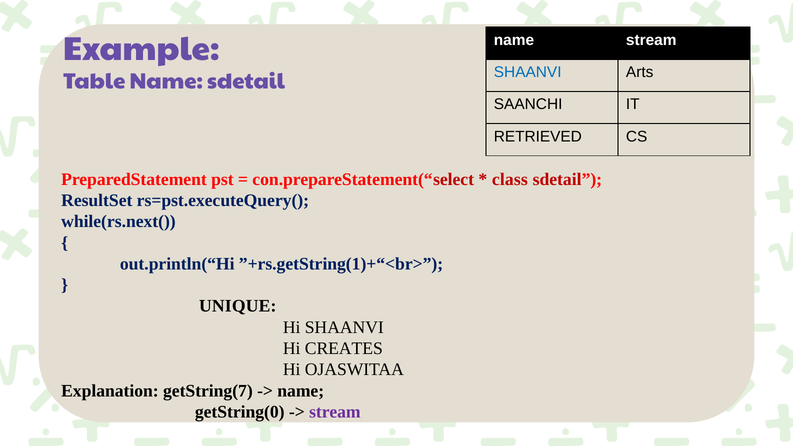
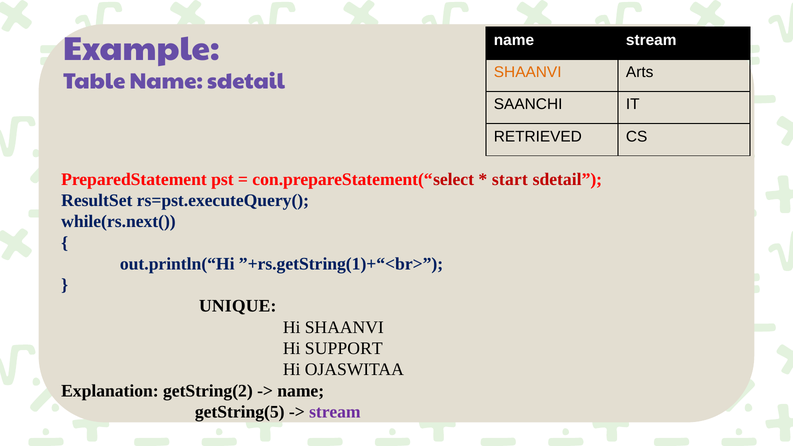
SHAANVI at (528, 72) colour: blue -> orange
class: class -> start
CREATES: CREATES -> SUPPORT
getString(7: getString(7 -> getString(2
getString(0: getString(0 -> getString(5
